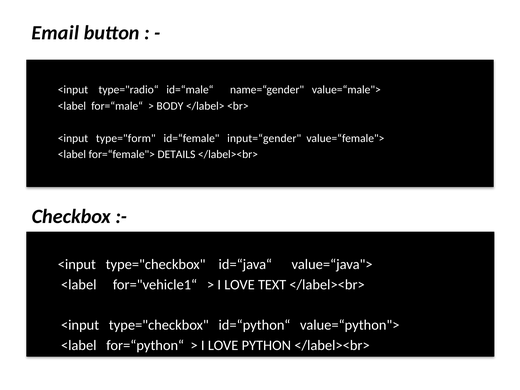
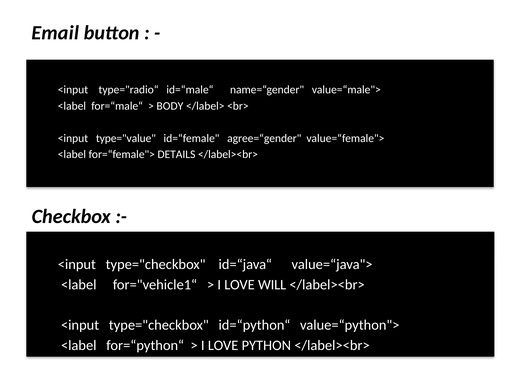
type="form: type="form -> type="value
input=“gender: input=“gender -> agree=“gender
TEXT: TEXT -> WILL
